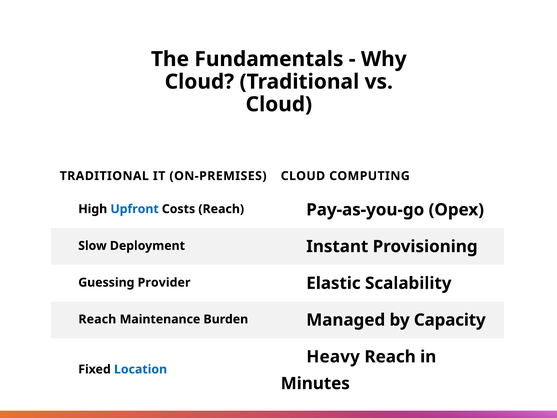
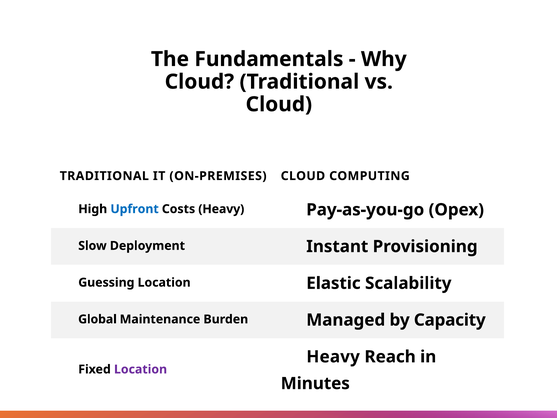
Costs Reach: Reach -> Heavy
Guessing Provider: Provider -> Location
Reach at (97, 319): Reach -> Global
Location at (141, 369) colour: blue -> purple
